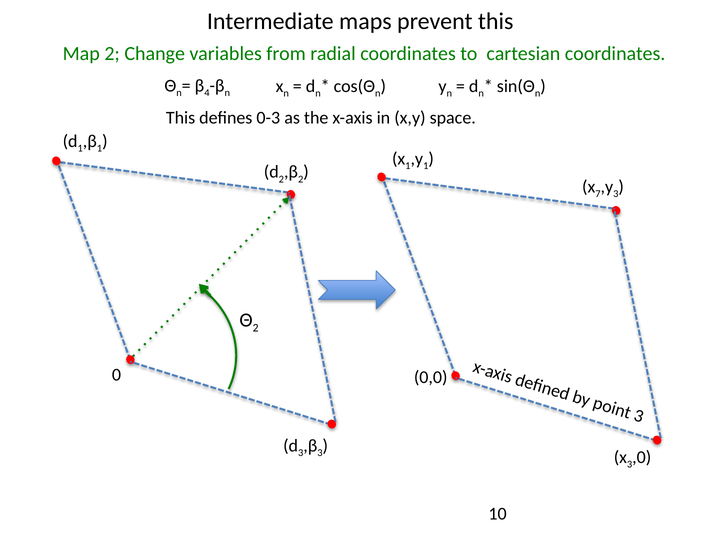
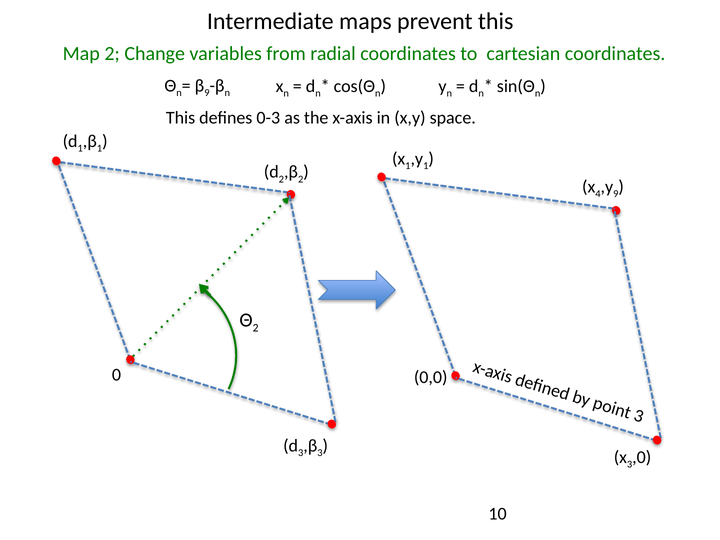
4 at (207, 93): 4 -> 9
7: 7 -> 4
3 at (616, 194): 3 -> 9
